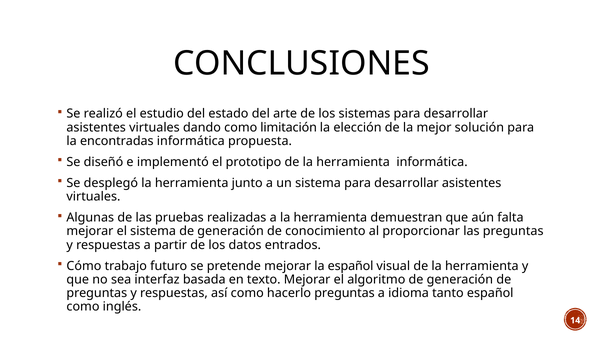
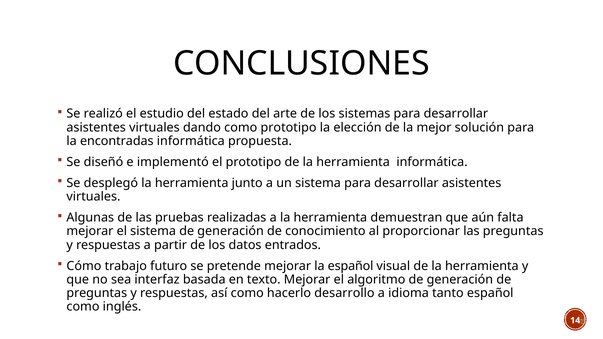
como limitación: limitación -> prototipo
hacerlo preguntas: preguntas -> desarrollo
